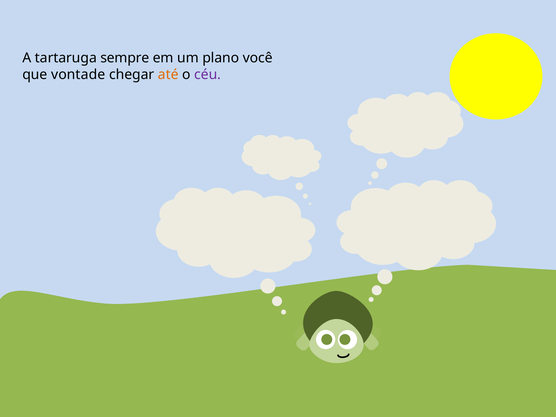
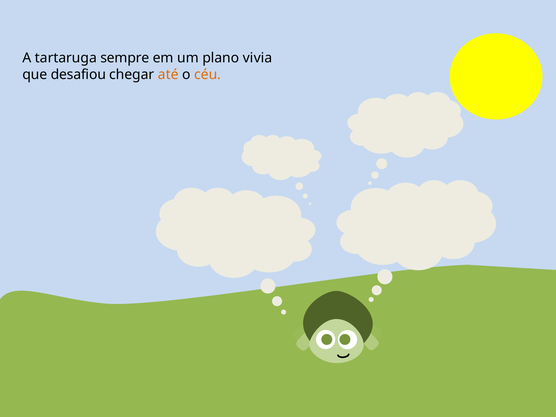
você: você -> vivia
vontade: vontade -> desafiou
céu colour: purple -> orange
